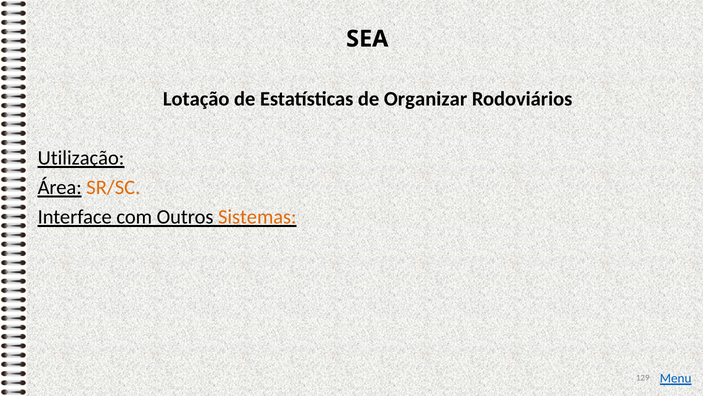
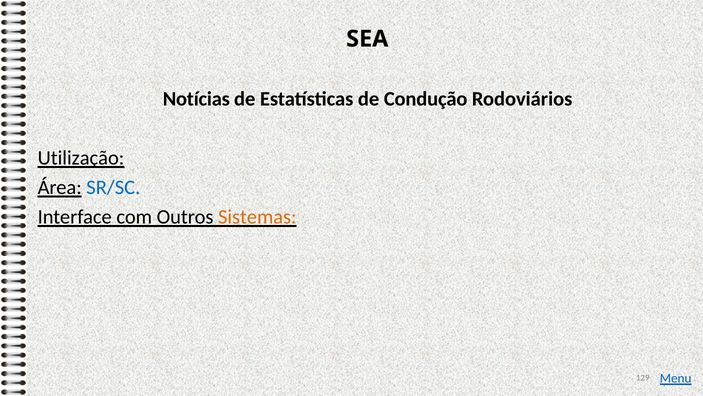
Lotação: Lotação -> Notícias
Organizar: Organizar -> Condução
SR/SC colour: orange -> blue
